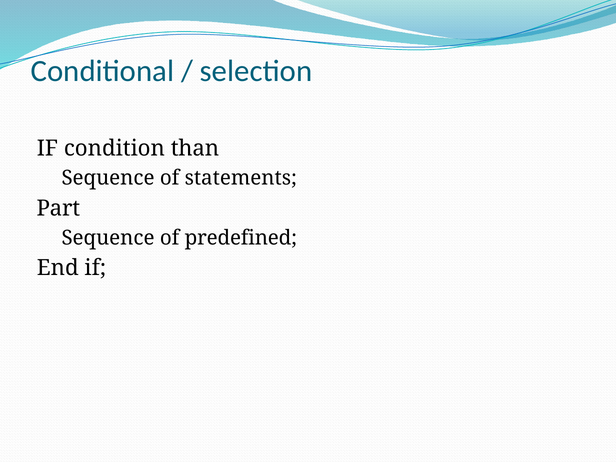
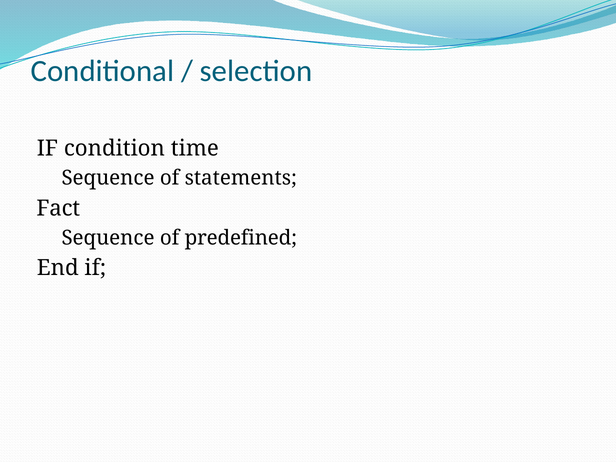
than: than -> time
Part: Part -> Fact
